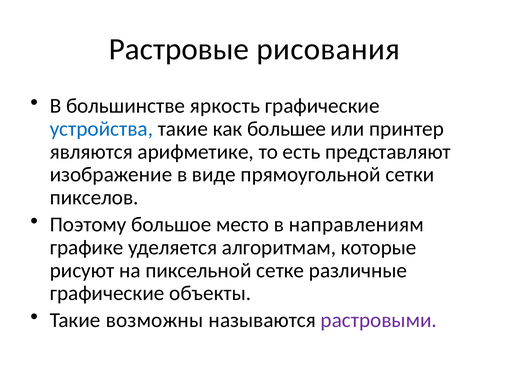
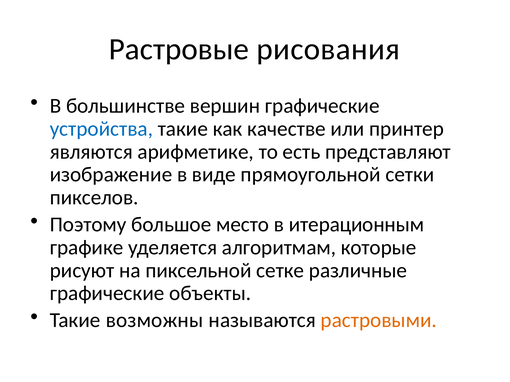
яркость: яркость -> вершин
большее: большее -> качестве
направлениям: направлениям -> итерационным
растровыми colour: purple -> orange
